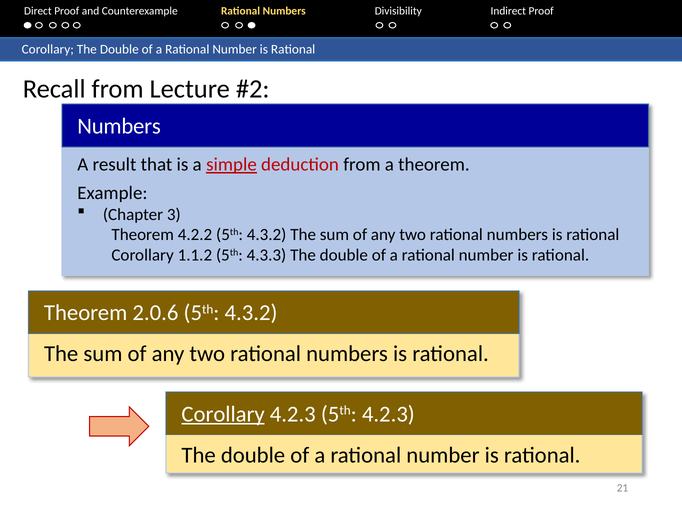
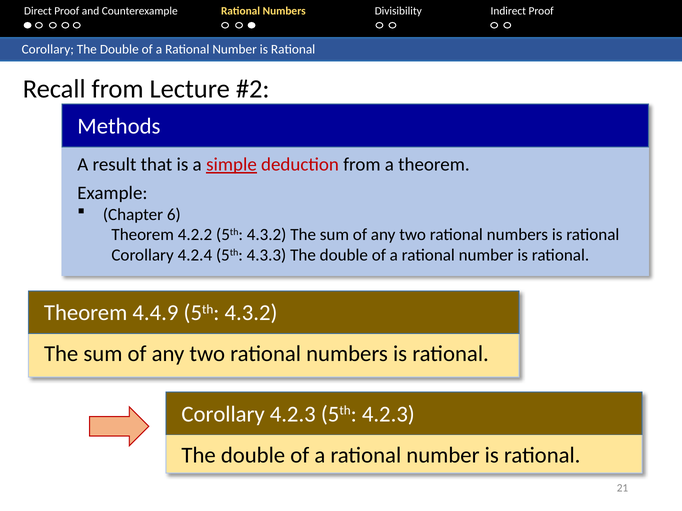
Numbers at (119, 126): Numbers -> Methods
3: 3 -> 6
1.1.2: 1.1.2 -> 4.2.4
2.0.6: 2.0.6 -> 4.4.9
Corollary at (223, 415) underline: present -> none
